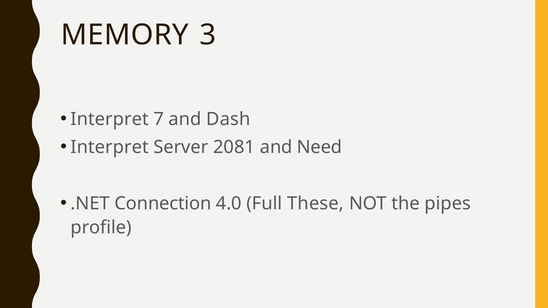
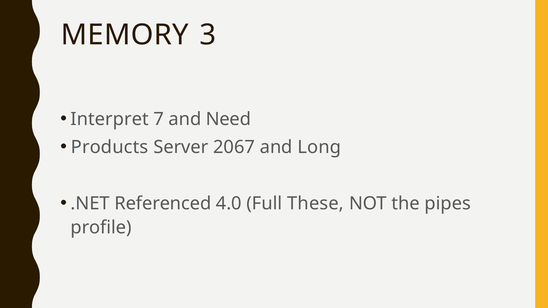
Dash: Dash -> Need
Interpret at (110, 147): Interpret -> Products
2081: 2081 -> 2067
Need: Need -> Long
Connection: Connection -> Referenced
